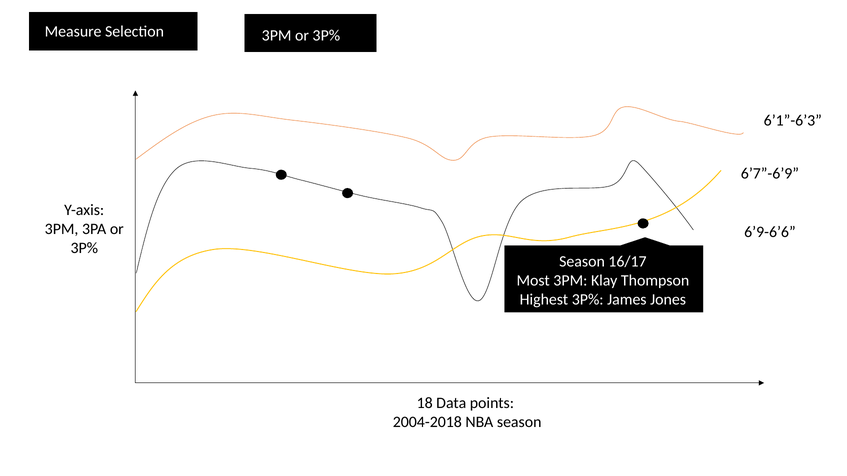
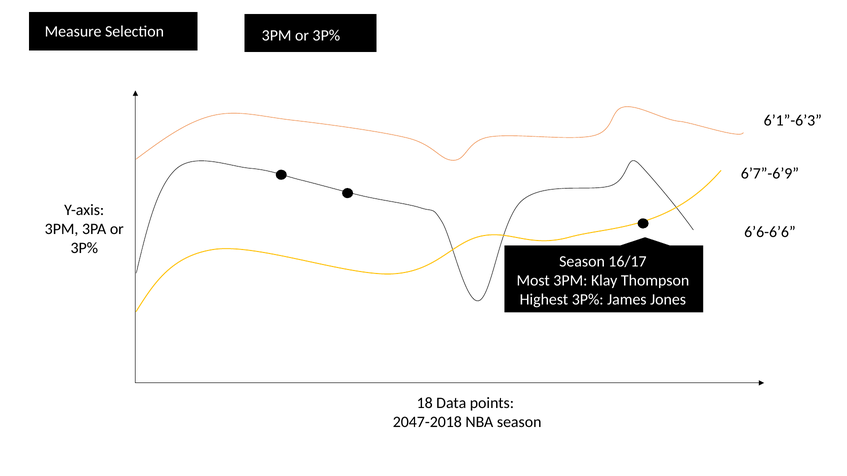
6’9-6’6: 6’9-6’6 -> 6’6-6’6
2004-2018: 2004-2018 -> 2047-2018
